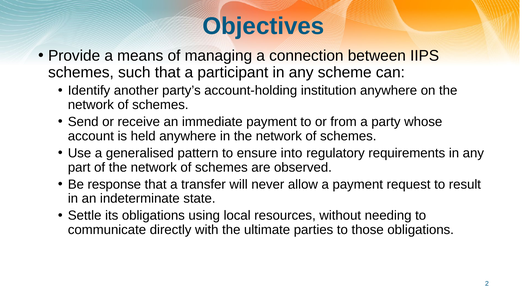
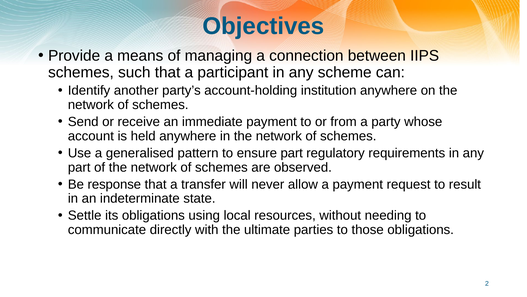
ensure into: into -> part
